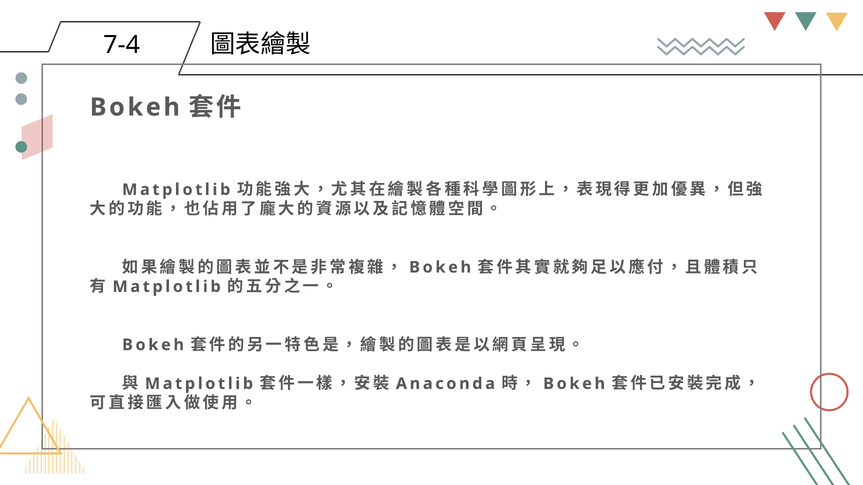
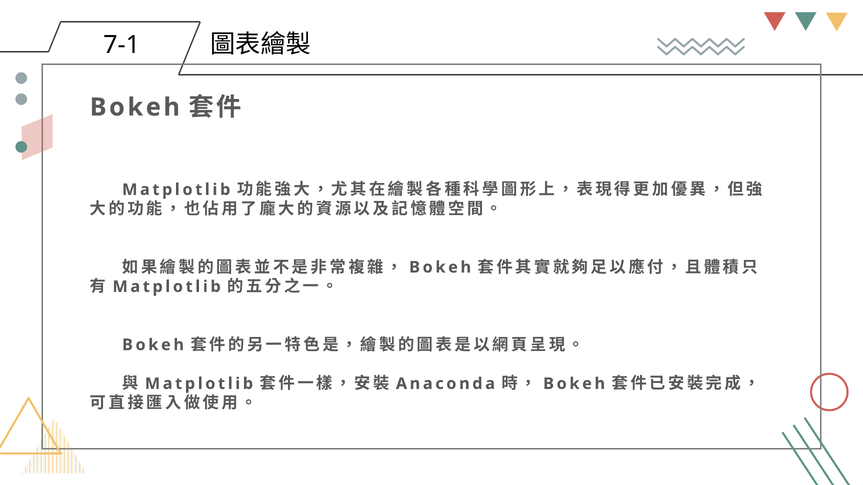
7-4: 7-4 -> 7-1
